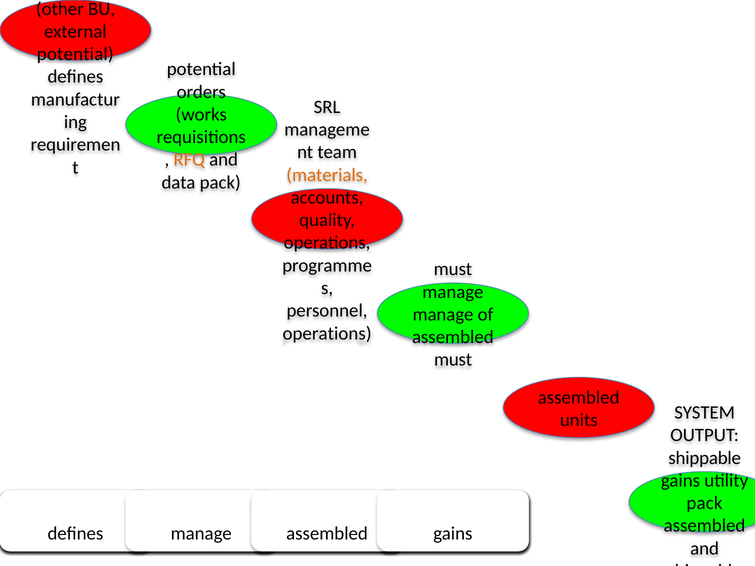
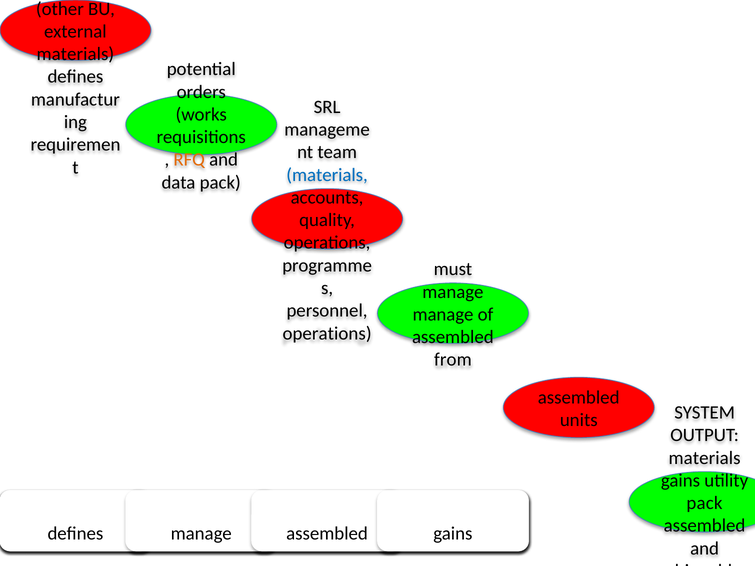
potential at (75, 54): potential -> materials
materials at (327, 175) colour: orange -> blue
must at (453, 360): must -> from
shippable at (705, 458): shippable -> materials
